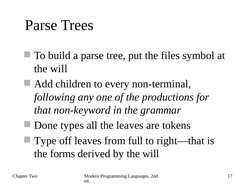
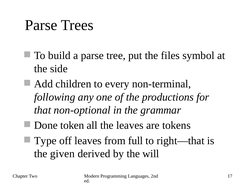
will at (59, 69): will -> side
non-keyword: non-keyword -> non-optional
types: types -> token
forms: forms -> given
